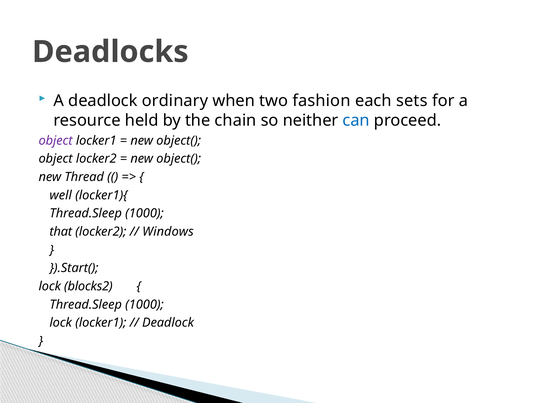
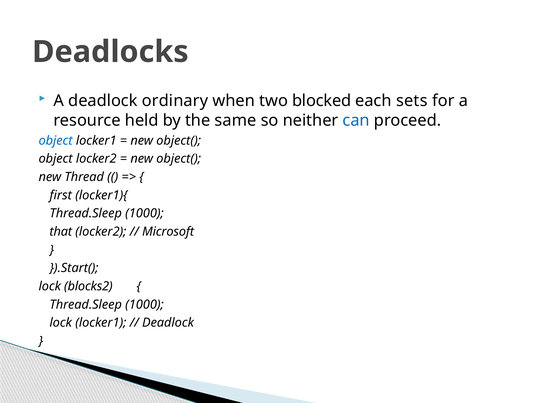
fashion: fashion -> blocked
chain: chain -> same
object at (56, 140) colour: purple -> blue
well: well -> first
Windows: Windows -> Microsoft
